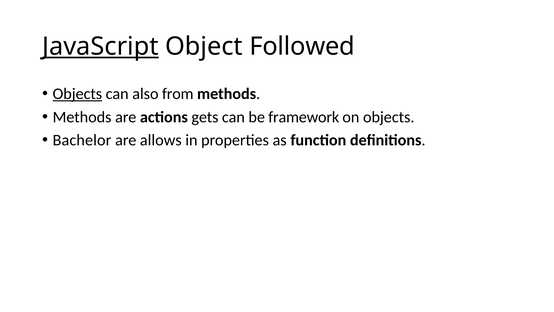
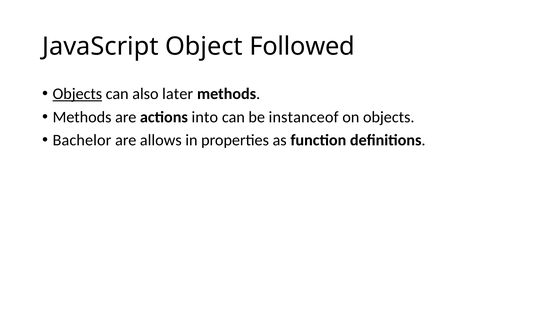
JavaScript underline: present -> none
from: from -> later
gets: gets -> into
framework: framework -> instanceof
